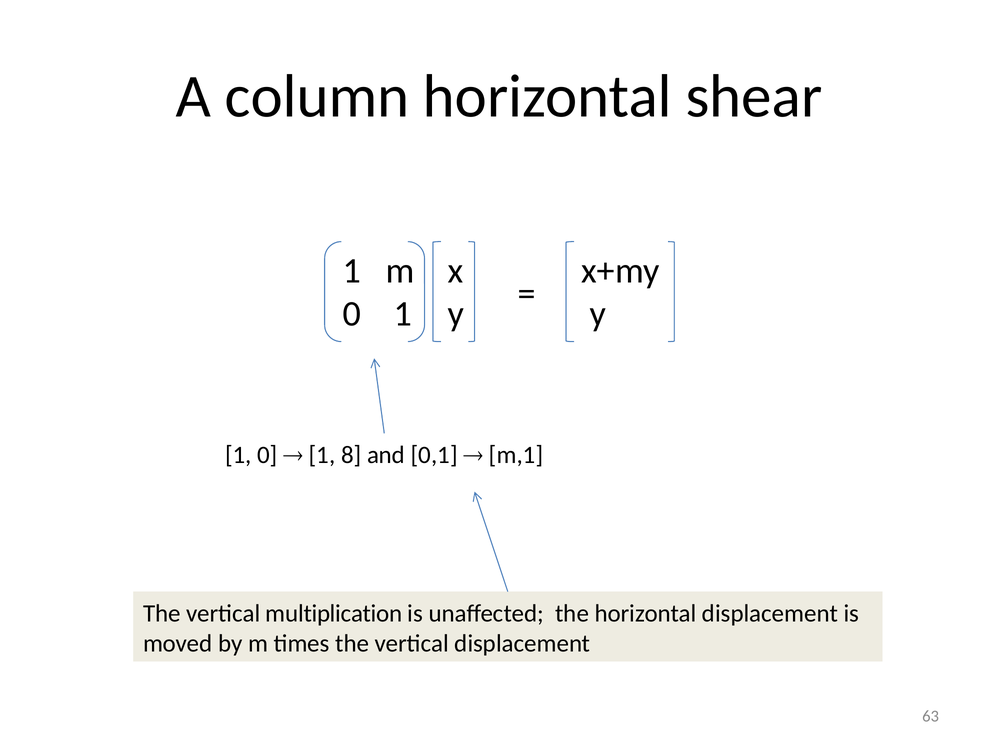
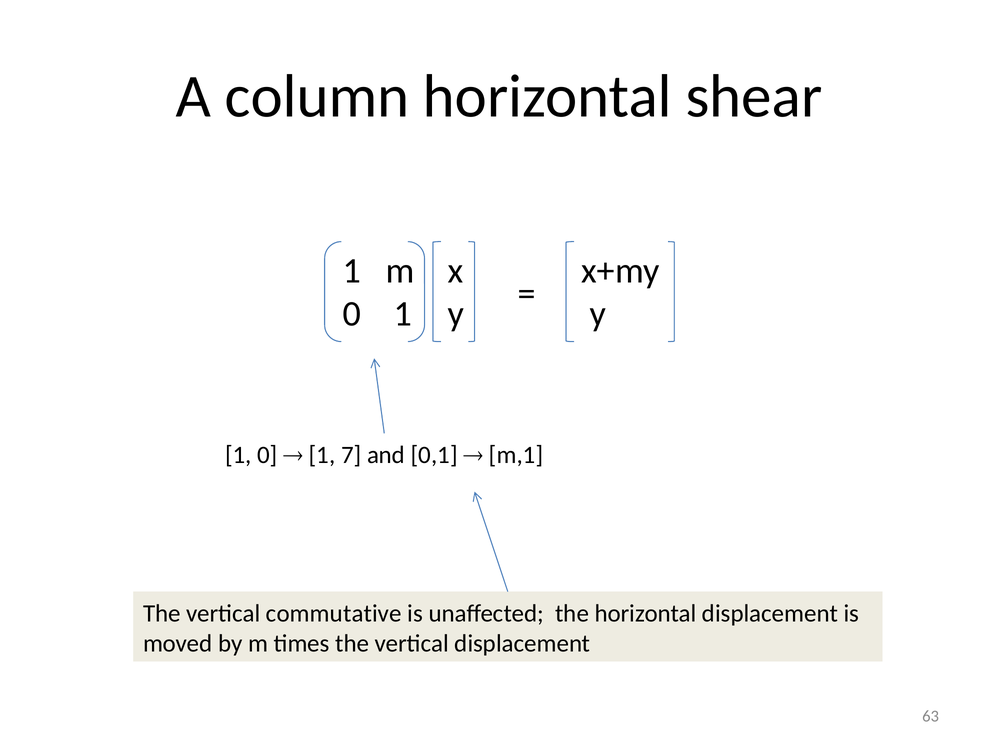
8: 8 -> 7
multiplication: multiplication -> commutative
